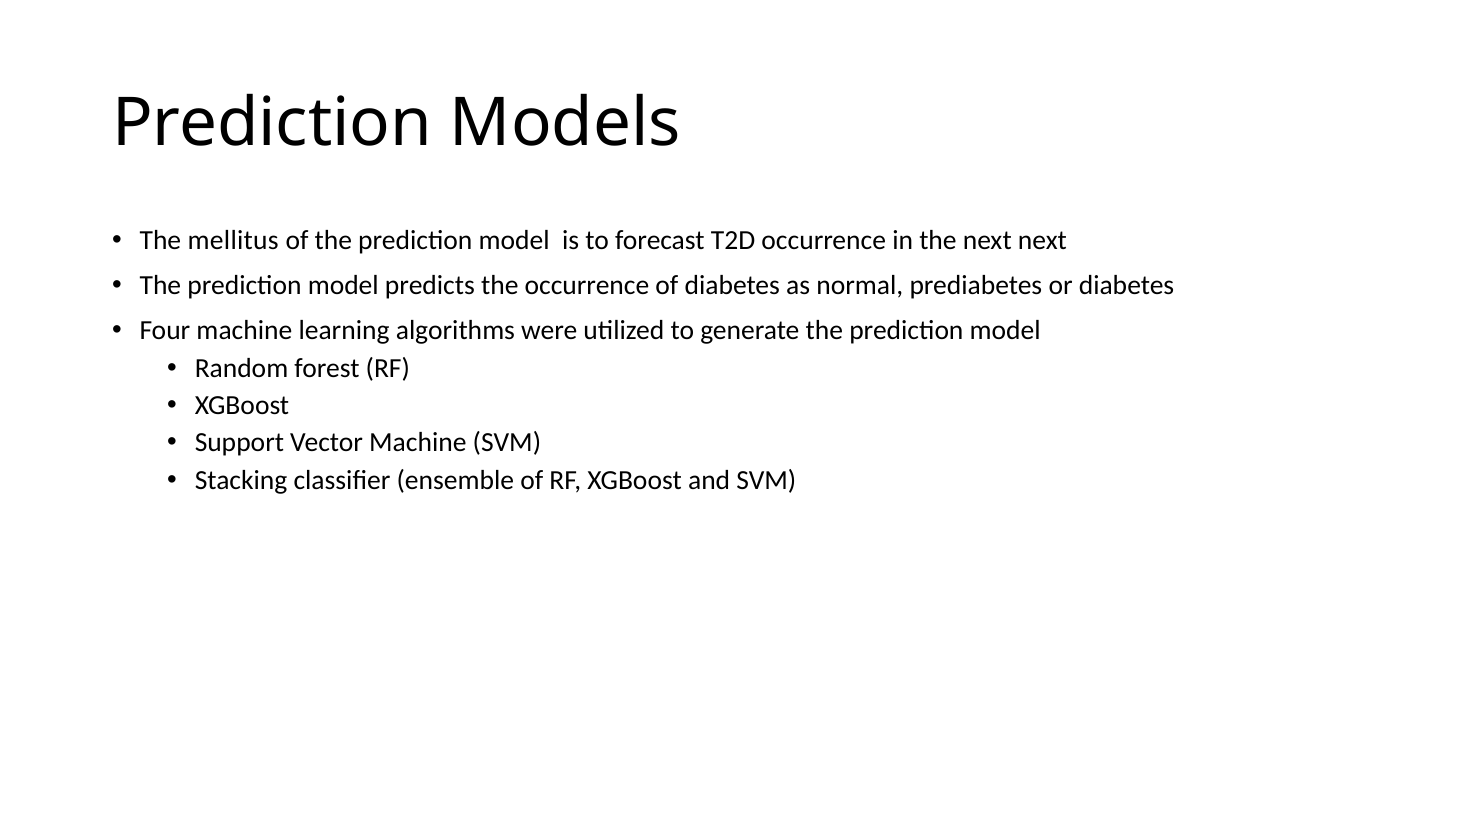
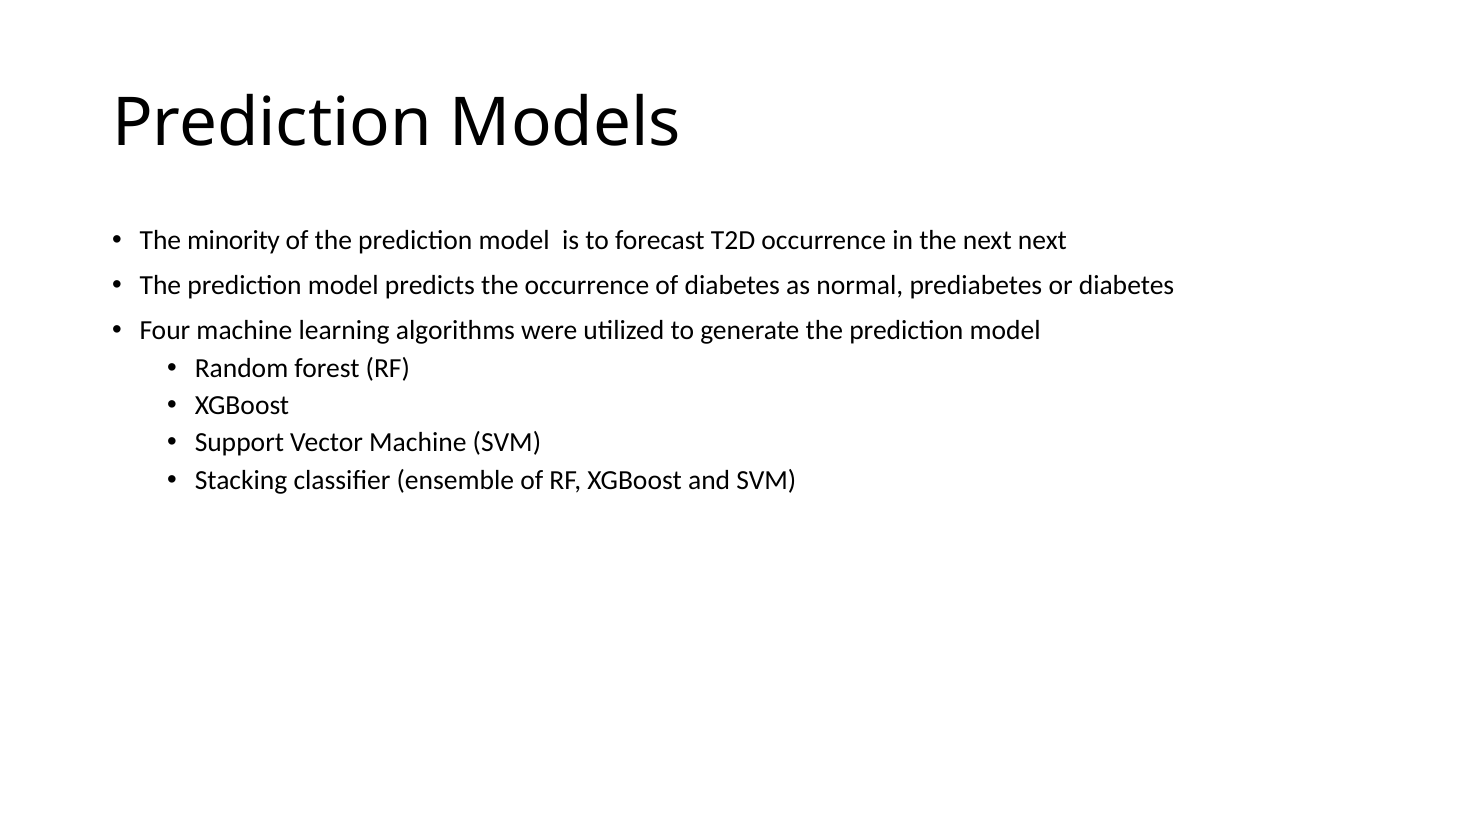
mellitus: mellitus -> minority
